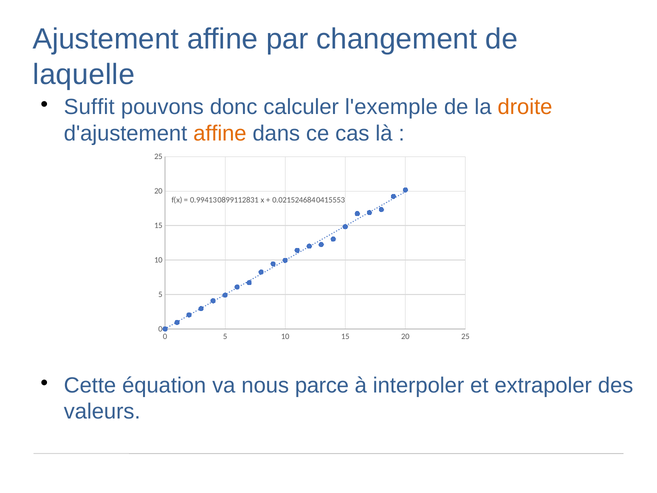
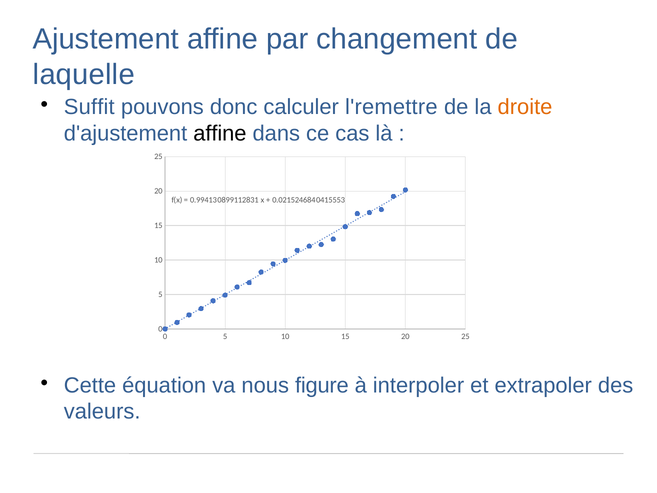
l'exemple: l'exemple -> l'remettre
affine at (220, 133) colour: orange -> black
parce: parce -> figure
